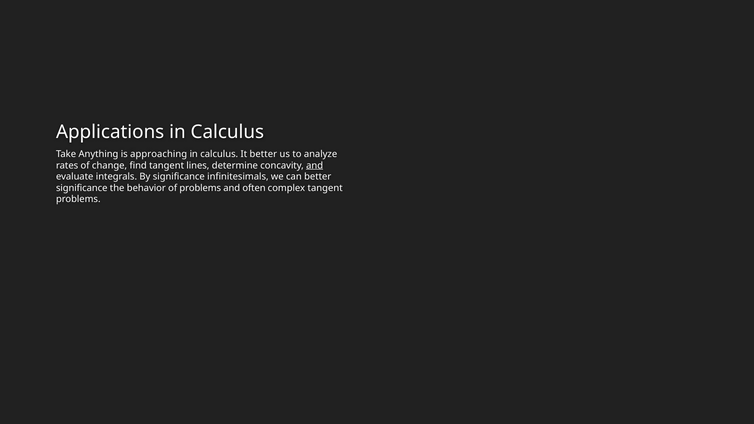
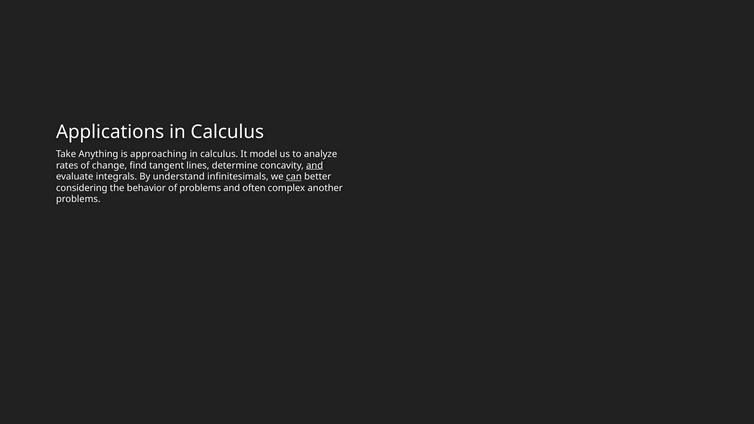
It better: better -> model
By significance: significance -> understand
can underline: none -> present
significance at (82, 188): significance -> considering
complex tangent: tangent -> another
